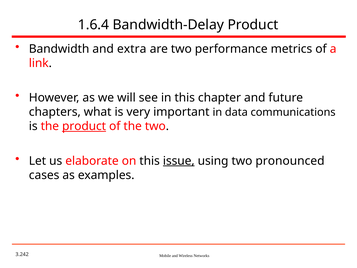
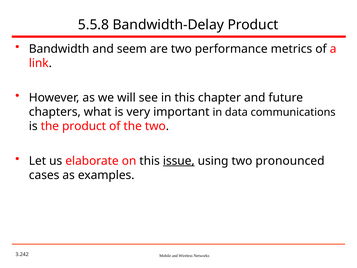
1.6.4: 1.6.4 -> 5.5.8
extra: extra -> seem
product at (84, 126) underline: present -> none
